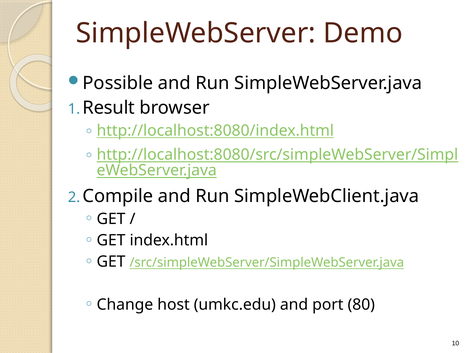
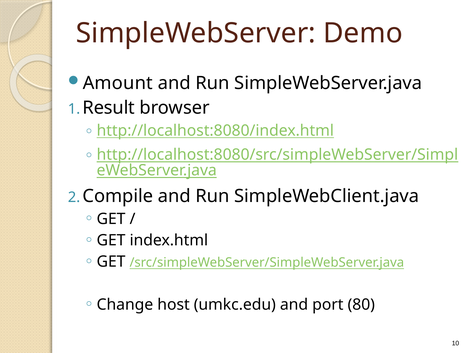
Possible: Possible -> Amount
